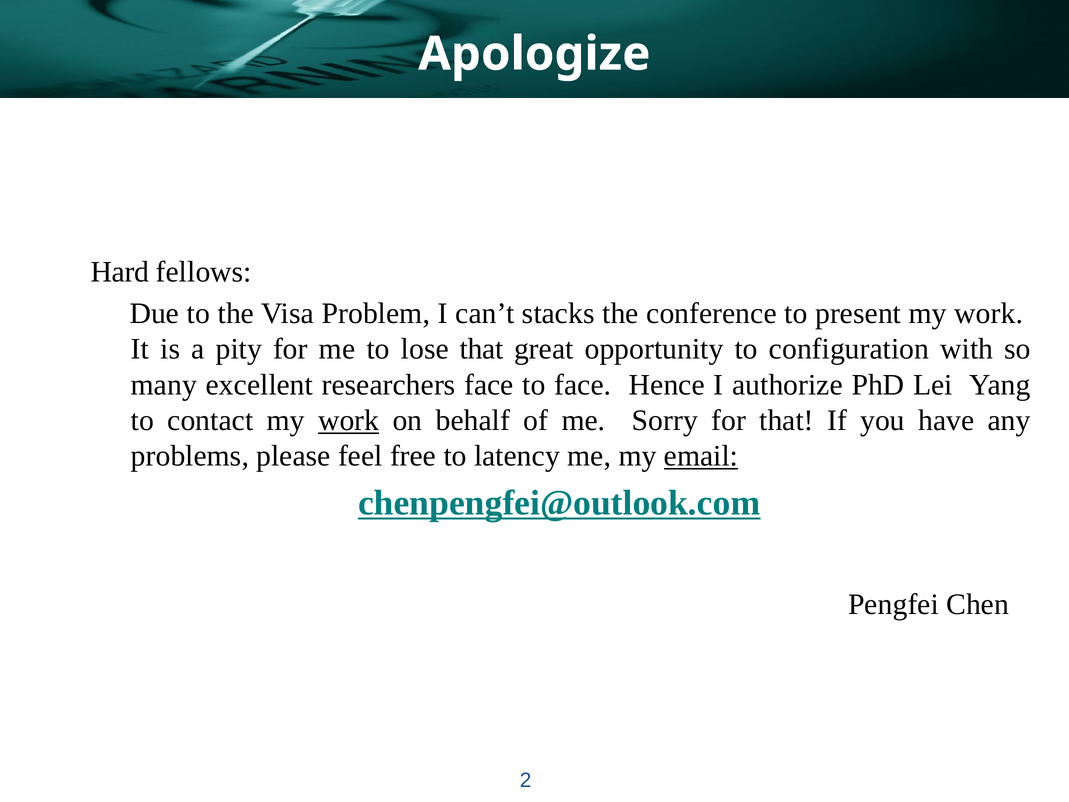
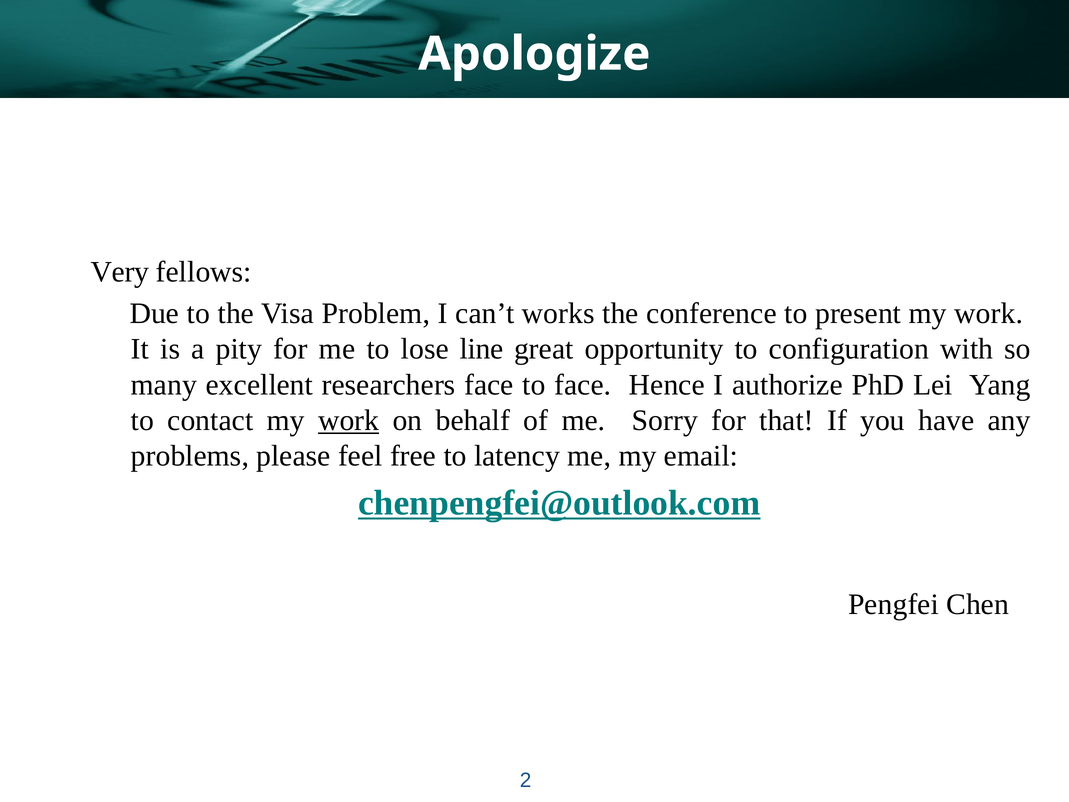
Hard: Hard -> Very
stacks: stacks -> works
lose that: that -> line
email underline: present -> none
